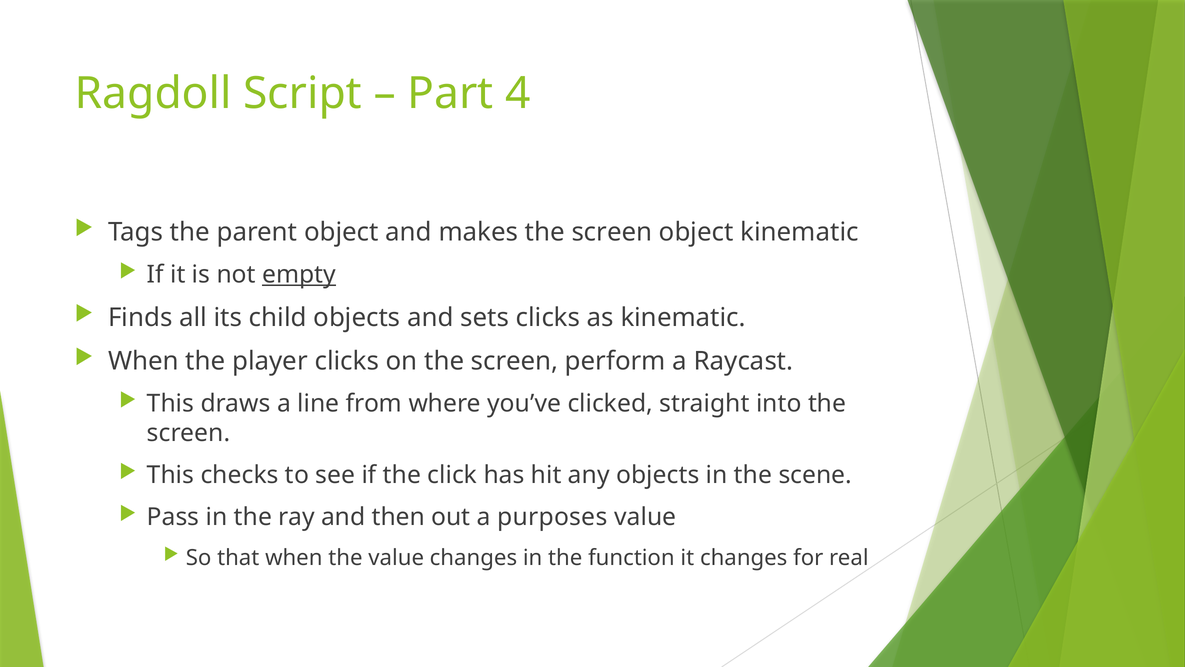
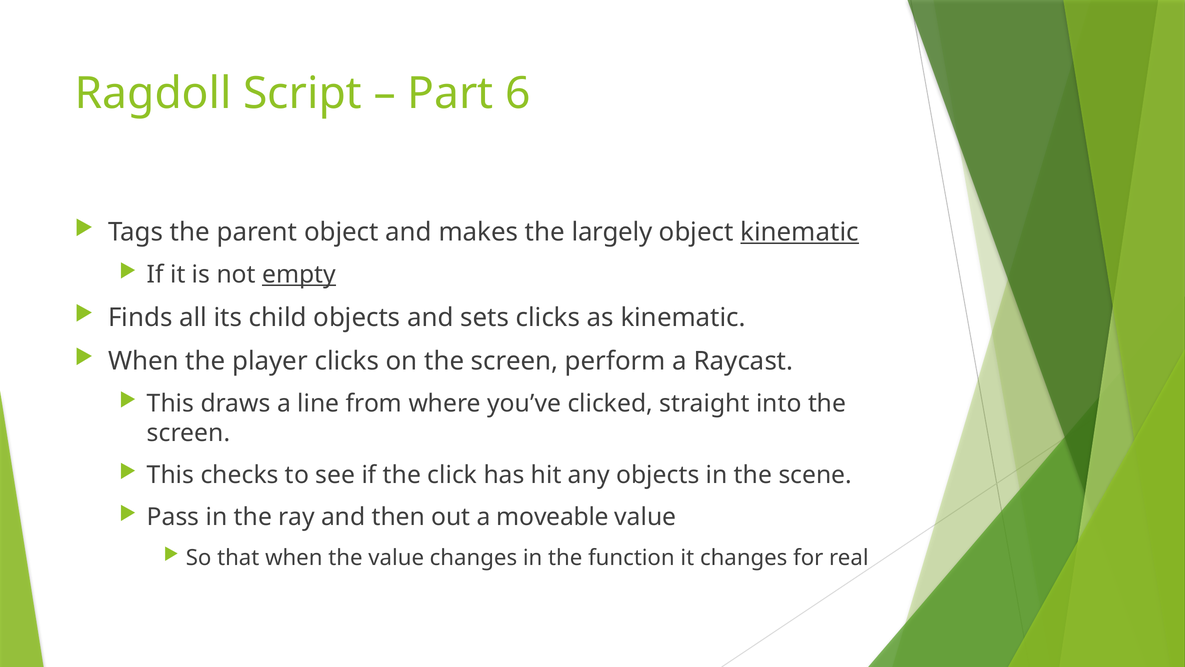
4: 4 -> 6
makes the screen: screen -> largely
kinematic at (800, 232) underline: none -> present
purposes: purposes -> moveable
